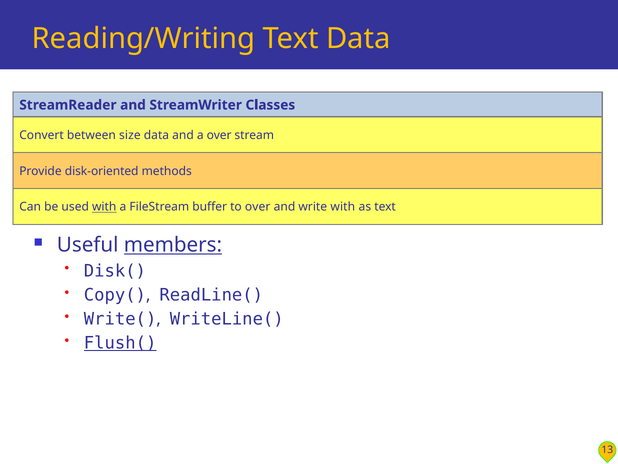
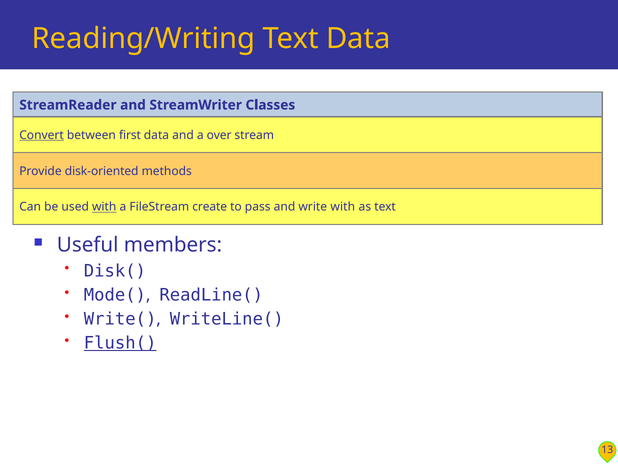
Convert underline: none -> present
size: size -> first
buffer: buffer -> create
to over: over -> pass
members underline: present -> none
Copy(: Copy( -> Mode(
